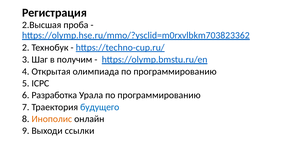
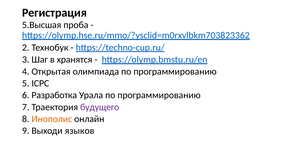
2.Высшая: 2.Высшая -> 5.Высшая
получим: получим -> хранятся
будущего colour: blue -> purple
ссылки: ссылки -> языков
